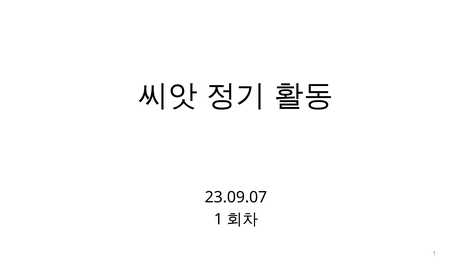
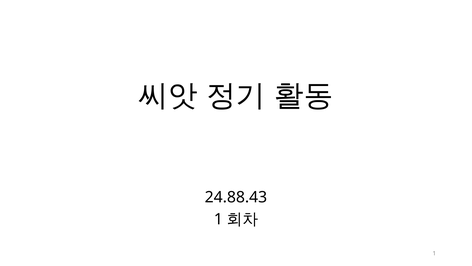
23.09.07: 23.09.07 -> 24.88.43
